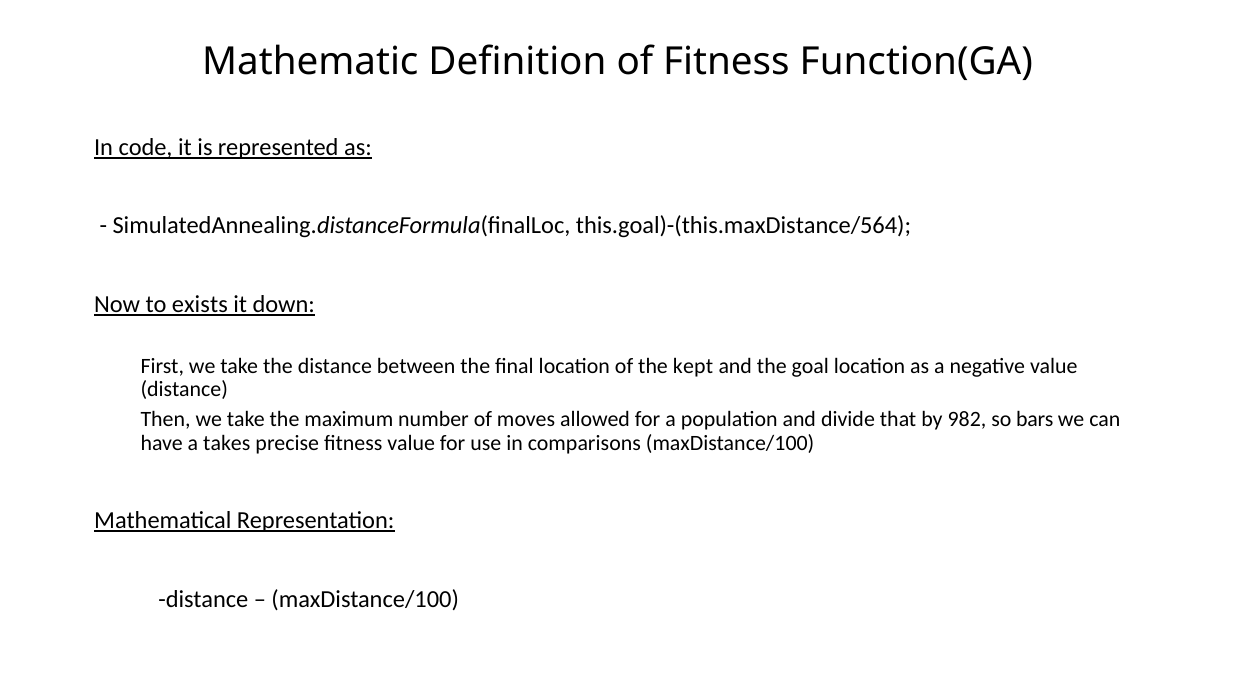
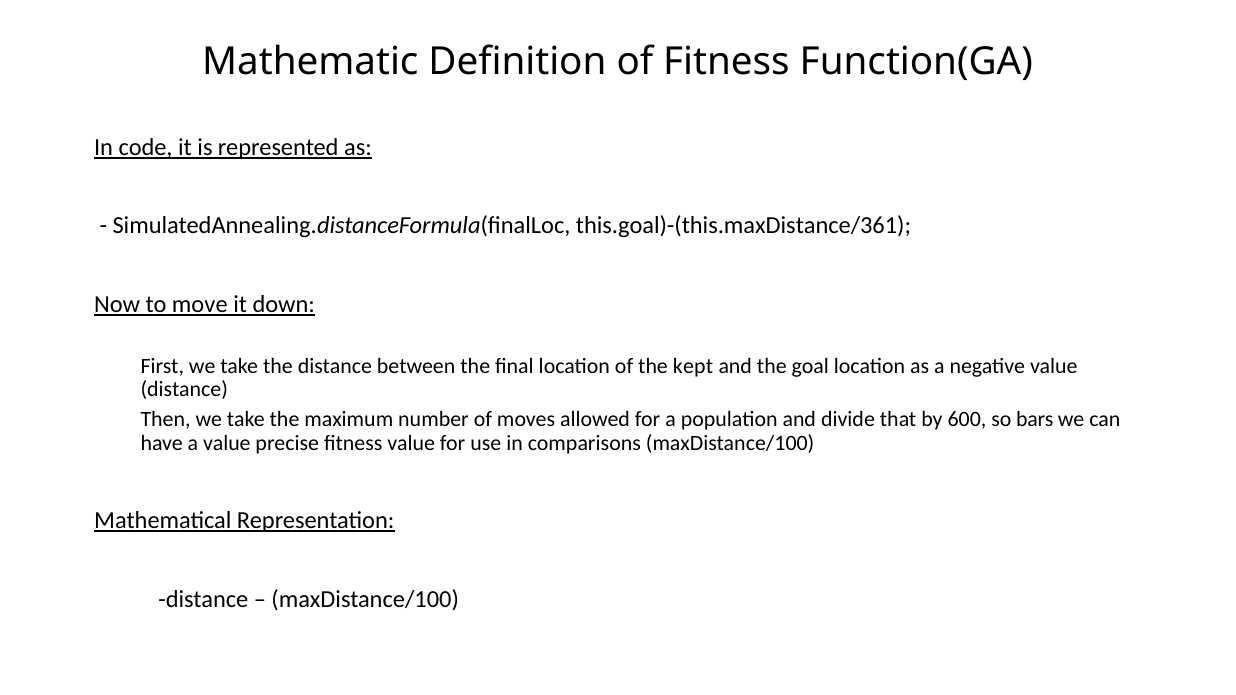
this.goal)-(this.maxDistance/564: this.goal)-(this.maxDistance/564 -> this.goal)-(this.maxDistance/361
exists: exists -> move
982: 982 -> 600
a takes: takes -> value
